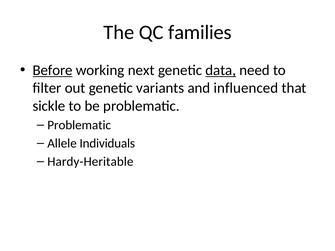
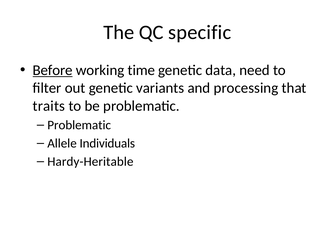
families: families -> specific
next: next -> time
data underline: present -> none
influenced: influenced -> processing
sickle: sickle -> traits
